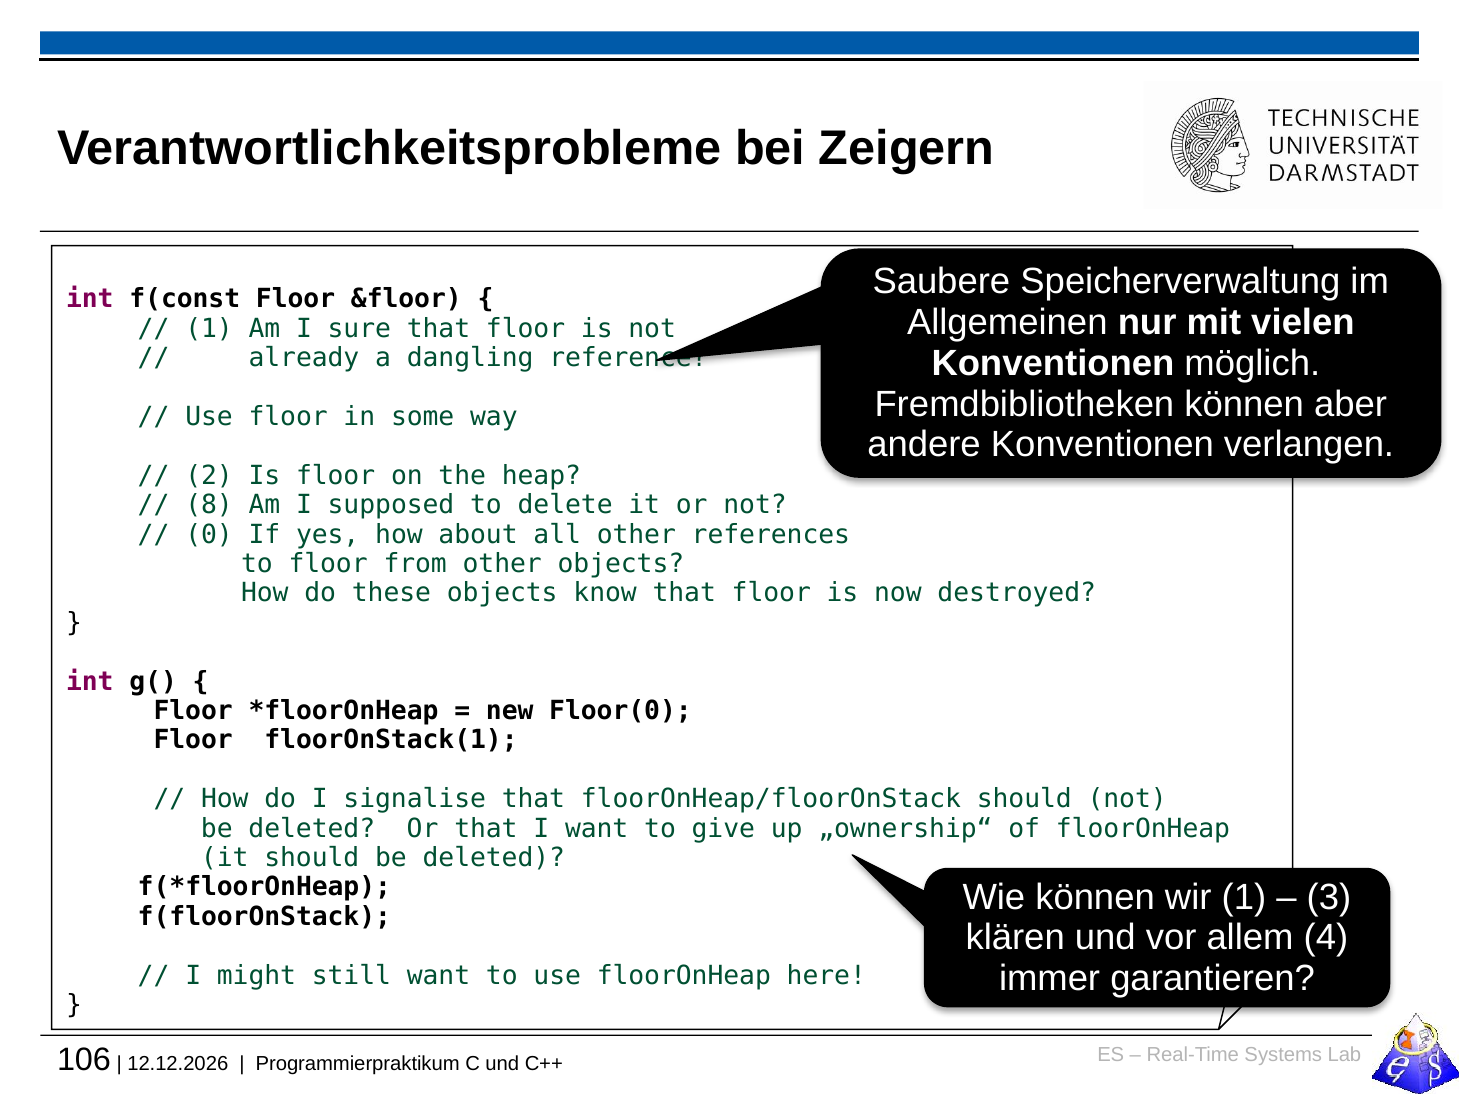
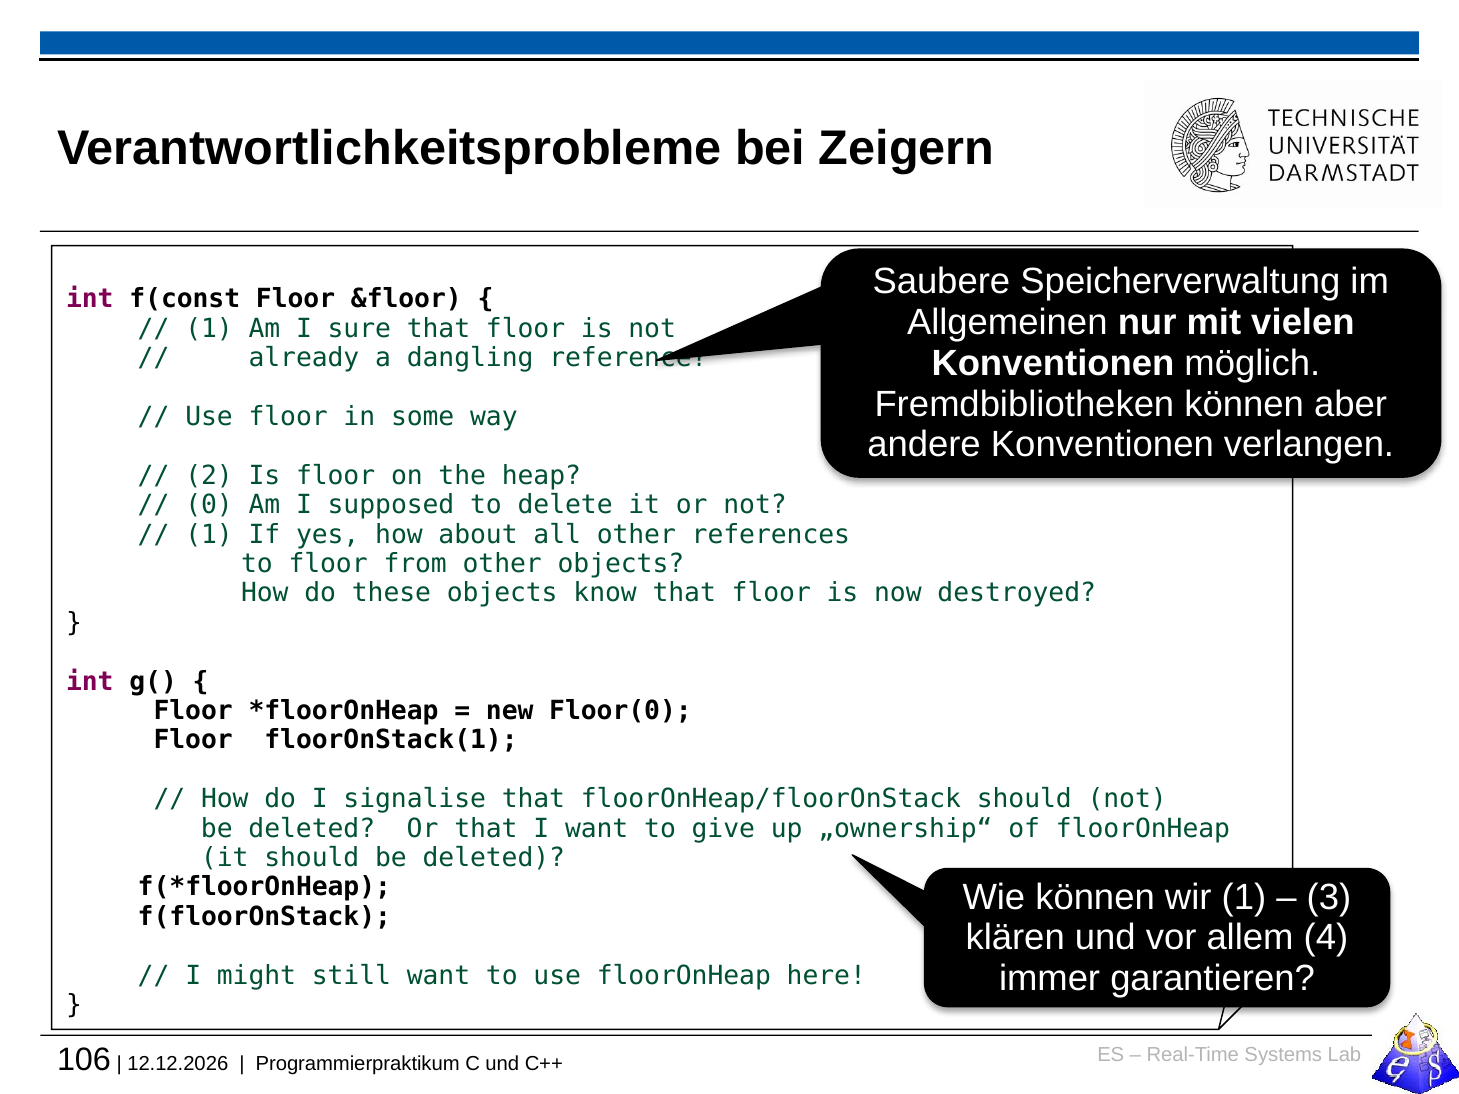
8: 8 -> 0
0 at (209, 535): 0 -> 1
